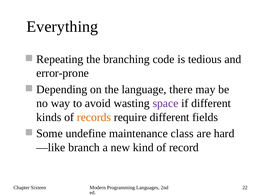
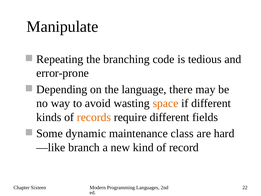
Everything: Everything -> Manipulate
space colour: purple -> orange
undefine: undefine -> dynamic
